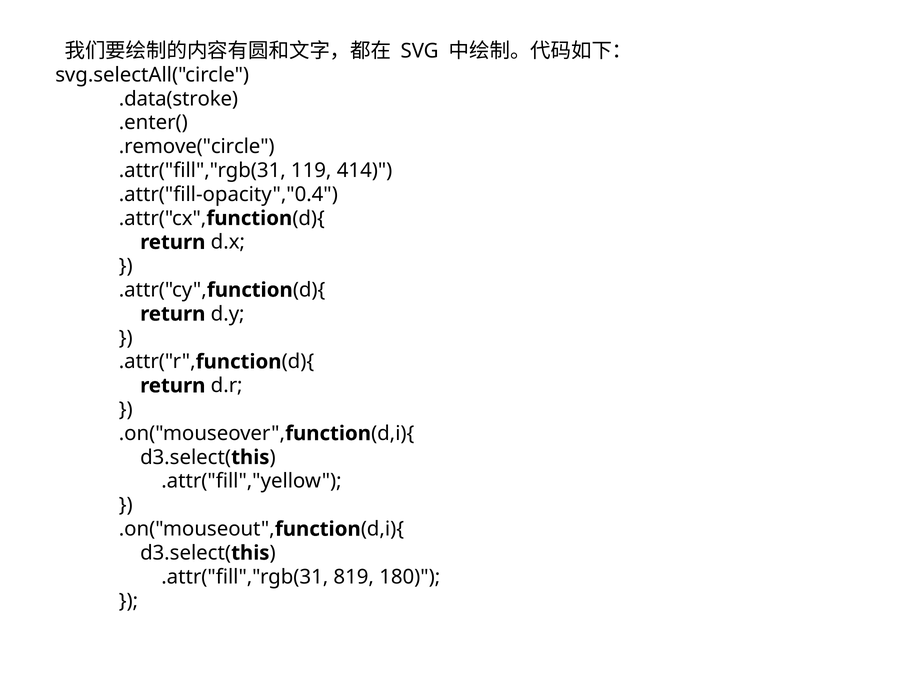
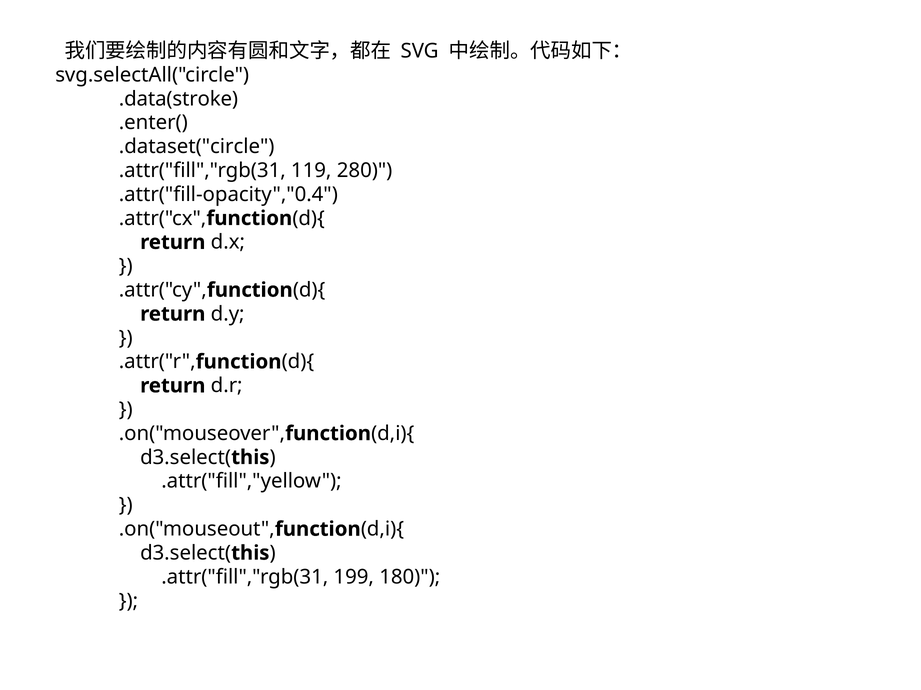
.remove("circle: .remove("circle -> .dataset("circle
414: 414 -> 280
819: 819 -> 199
